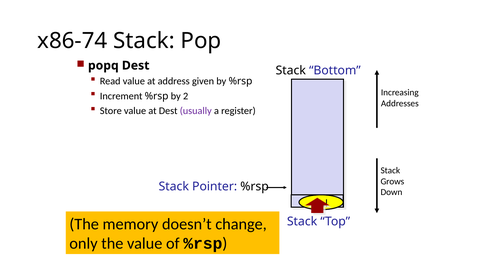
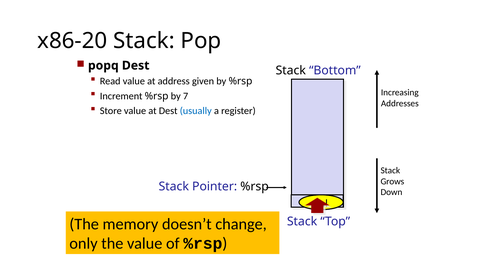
x86-74: x86-74 -> x86-20
2: 2 -> 7
usually colour: purple -> blue
